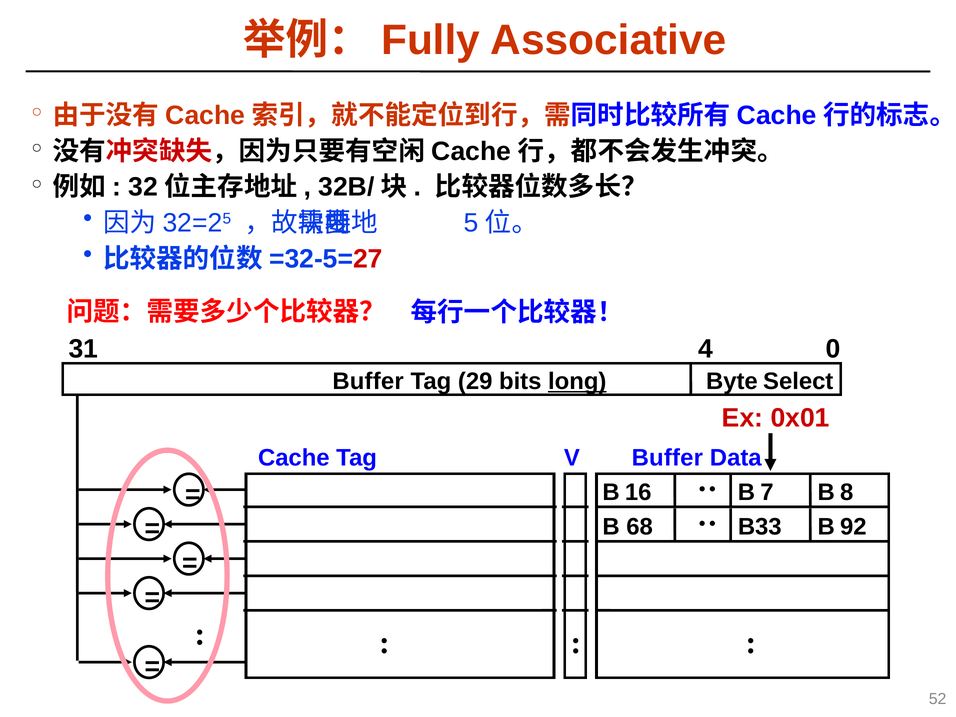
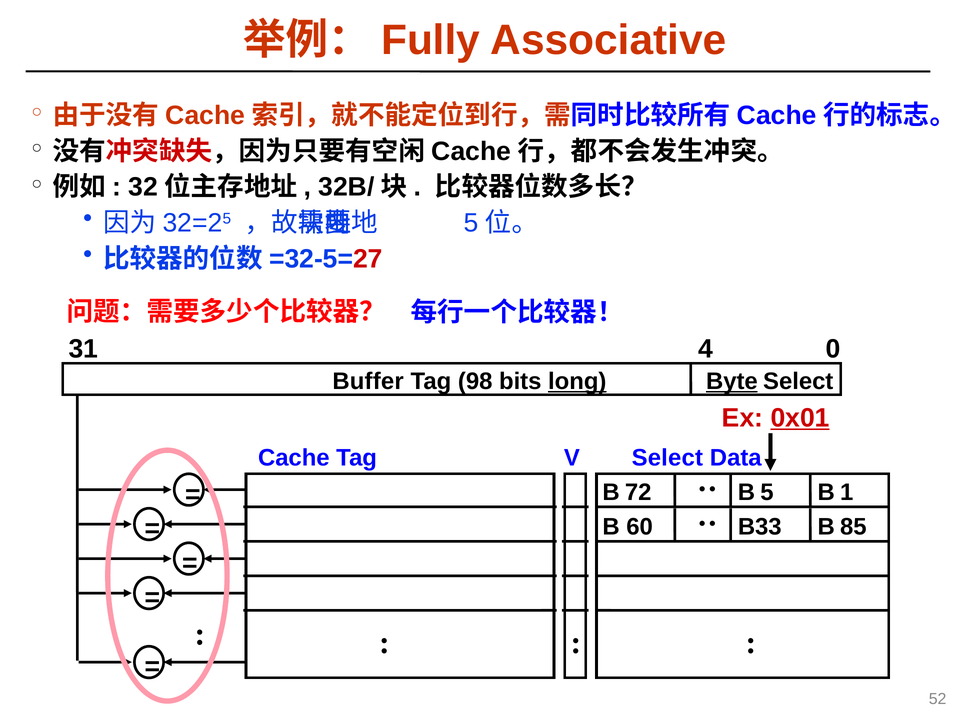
29: 29 -> 98
Byte underline: none -> present
0x01 underline: none -> present
Buffer at (667, 458): Buffer -> Select
16: 16 -> 72
7: 7 -> 5
8: 8 -> 1
68: 68 -> 60
92: 92 -> 85
